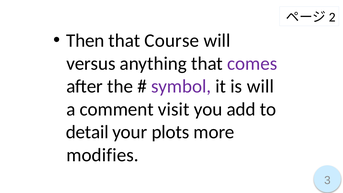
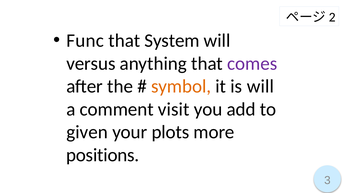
Then: Then -> Func
Course: Course -> System
symbol colour: purple -> orange
detail: detail -> given
modifies: modifies -> positions
